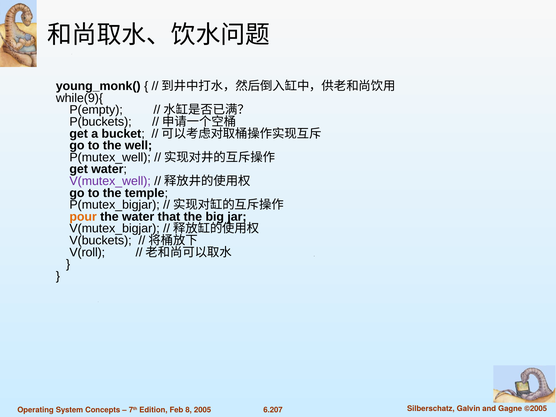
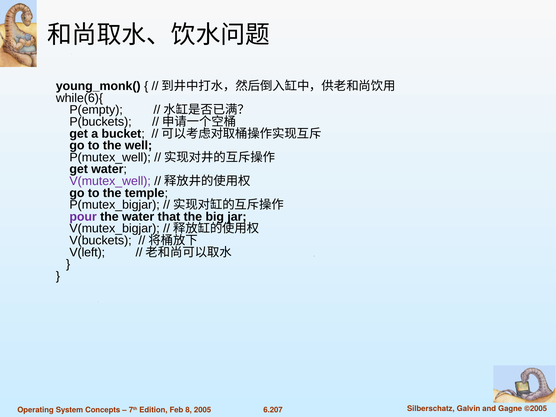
while(9){: while(9){ -> while(6){
pour colour: orange -> purple
V(roll: V(roll -> V(left
